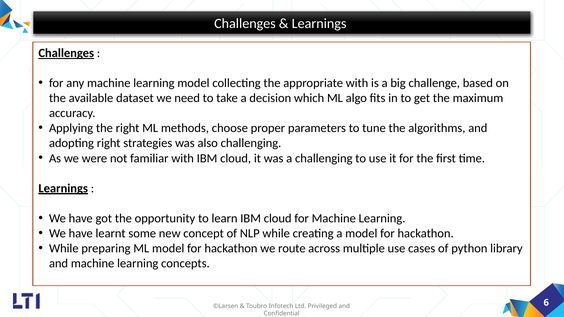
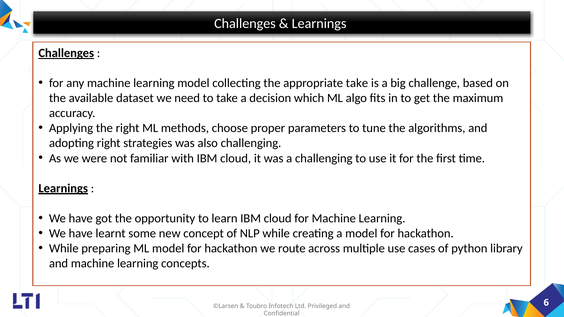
appropriate with: with -> take
